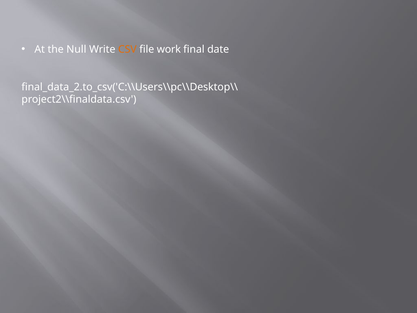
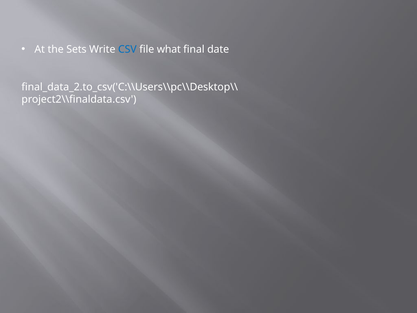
Null: Null -> Sets
CSV colour: orange -> blue
work: work -> what
